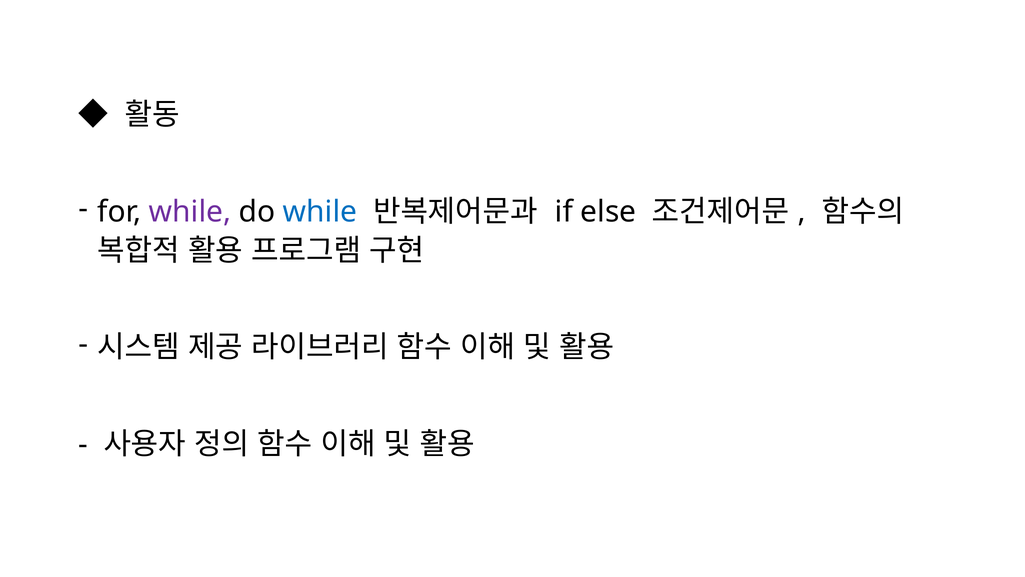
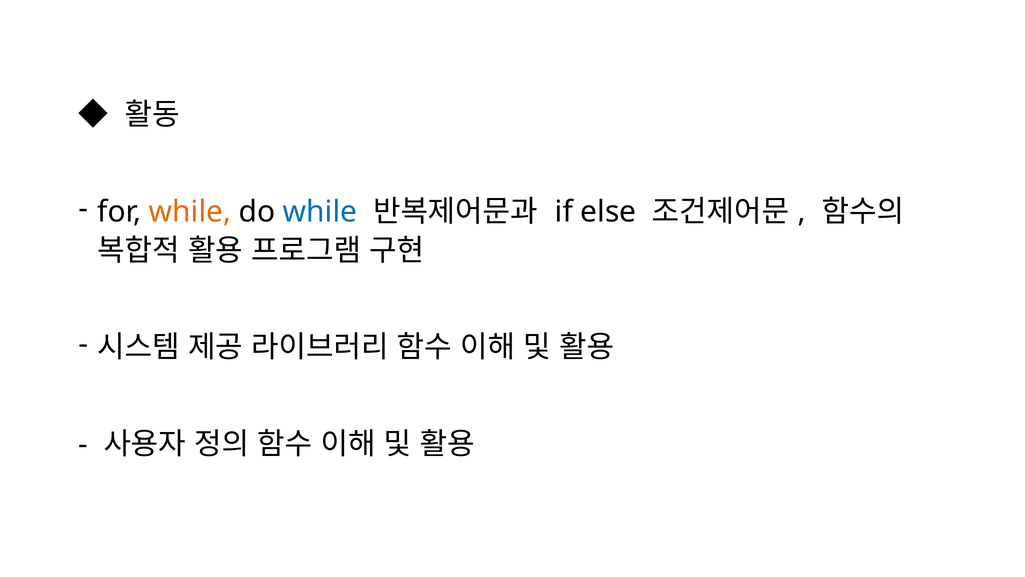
while at (190, 212) colour: purple -> orange
